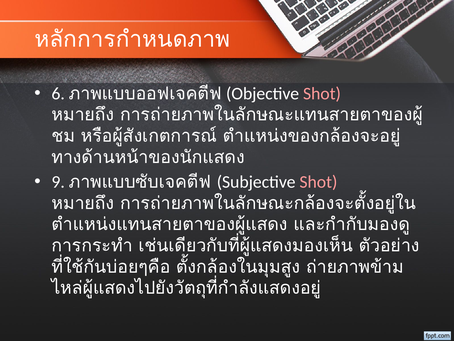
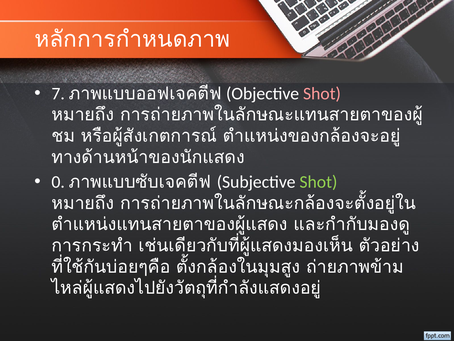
6: 6 -> 7
9: 9 -> 0
Shot at (318, 182) colour: pink -> light green
